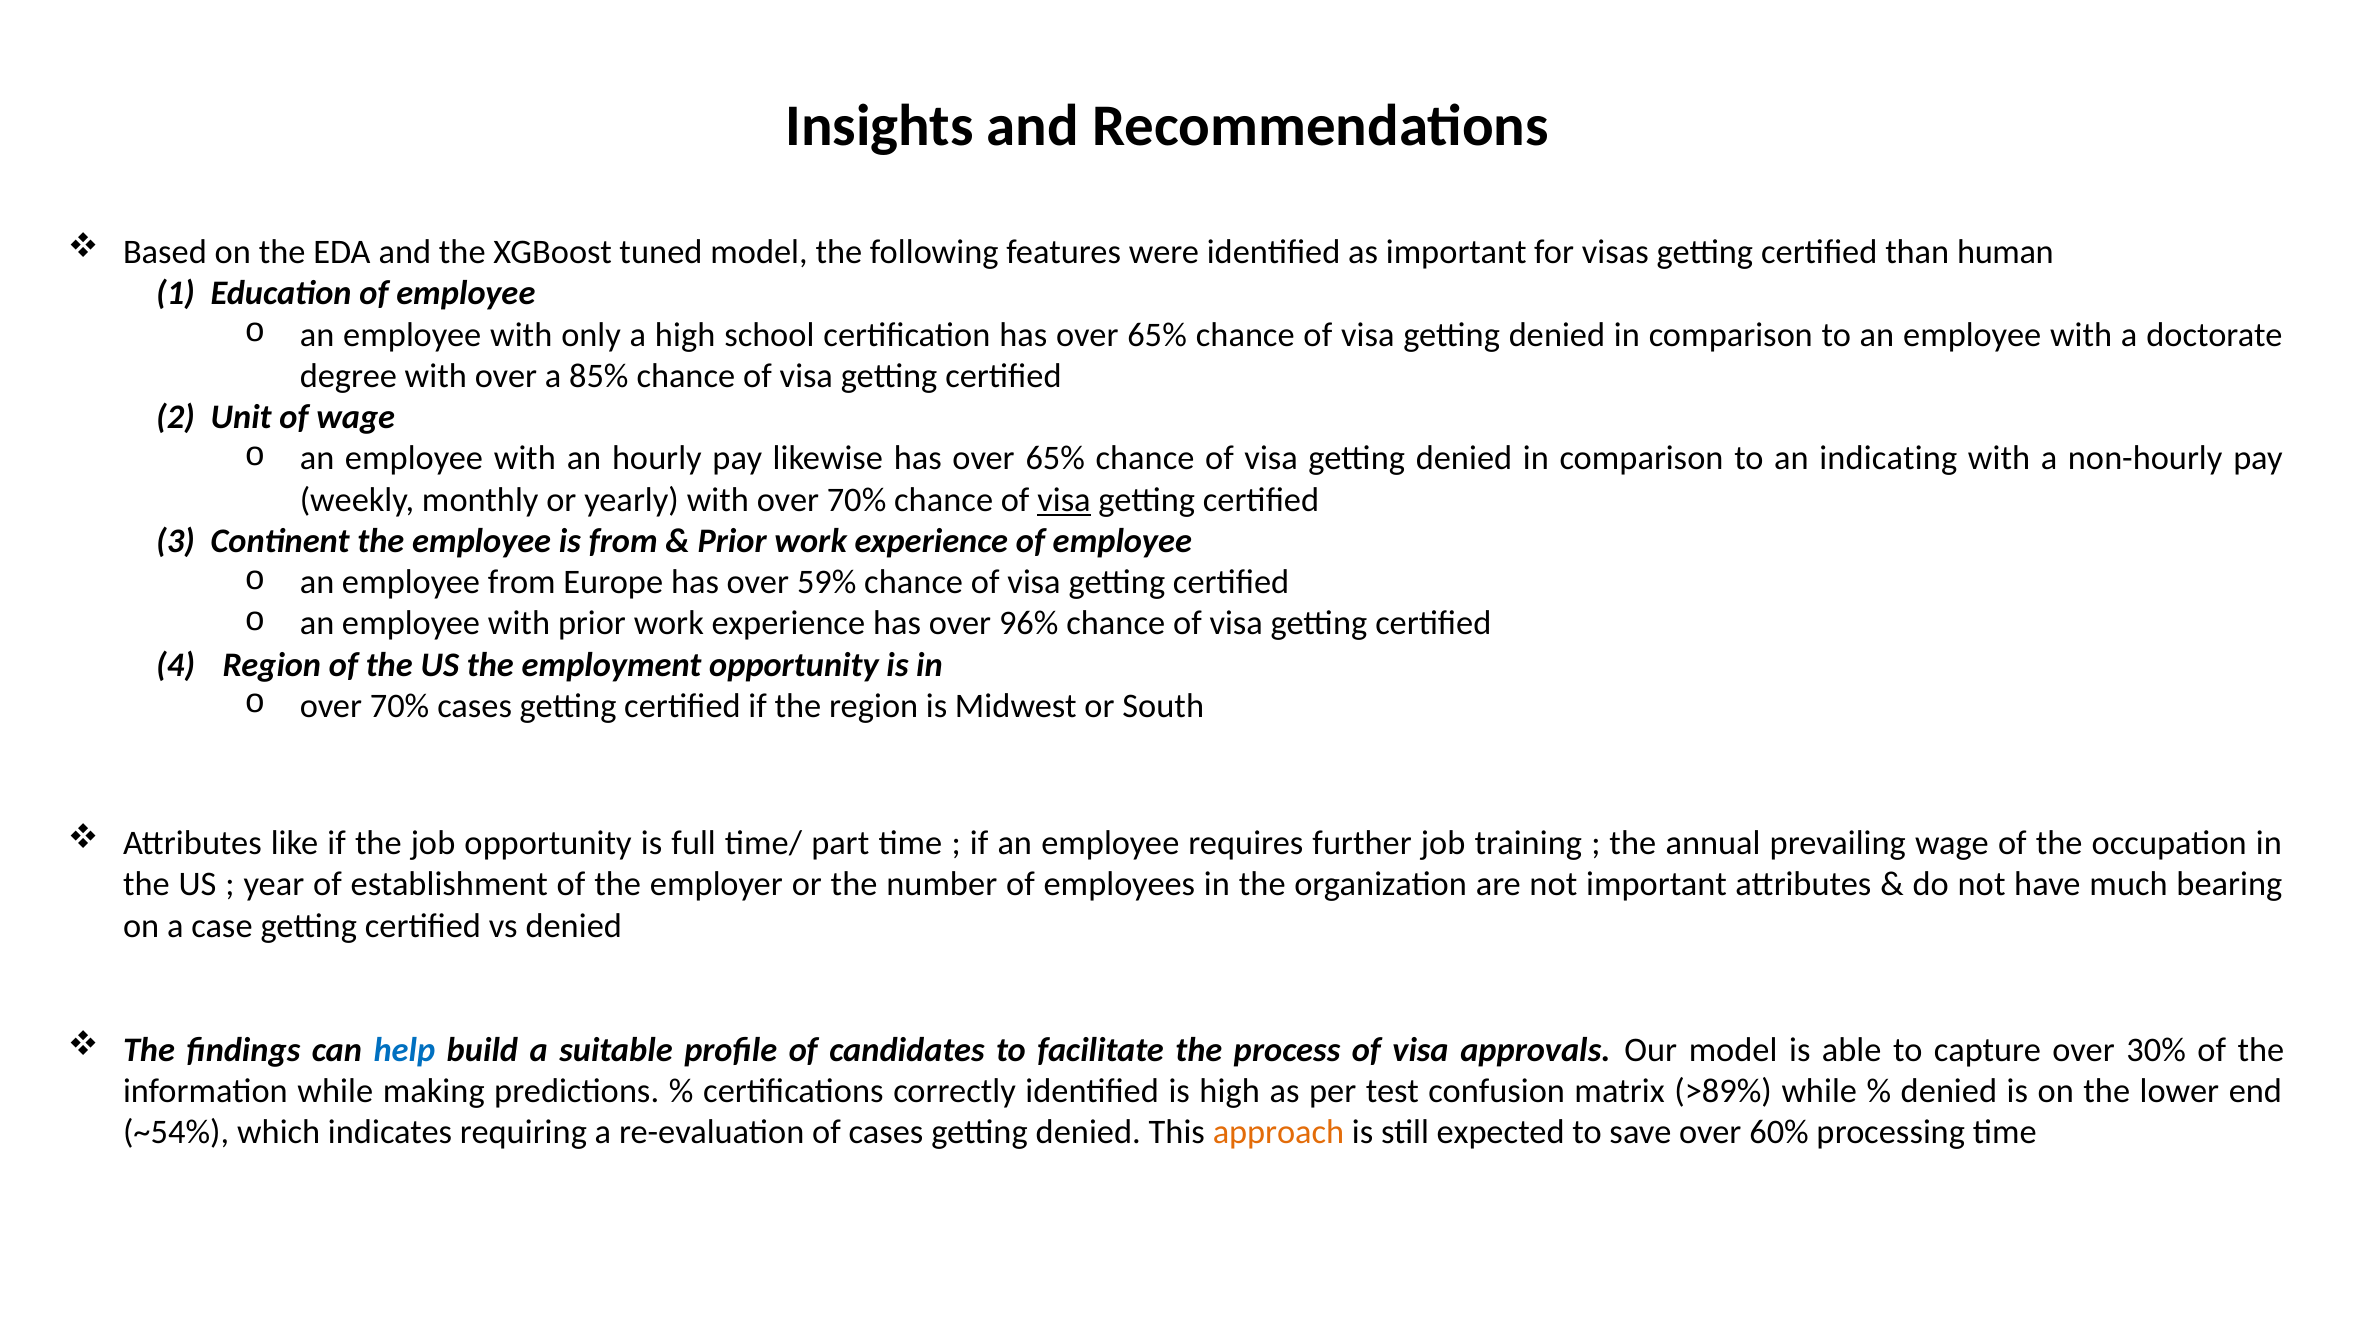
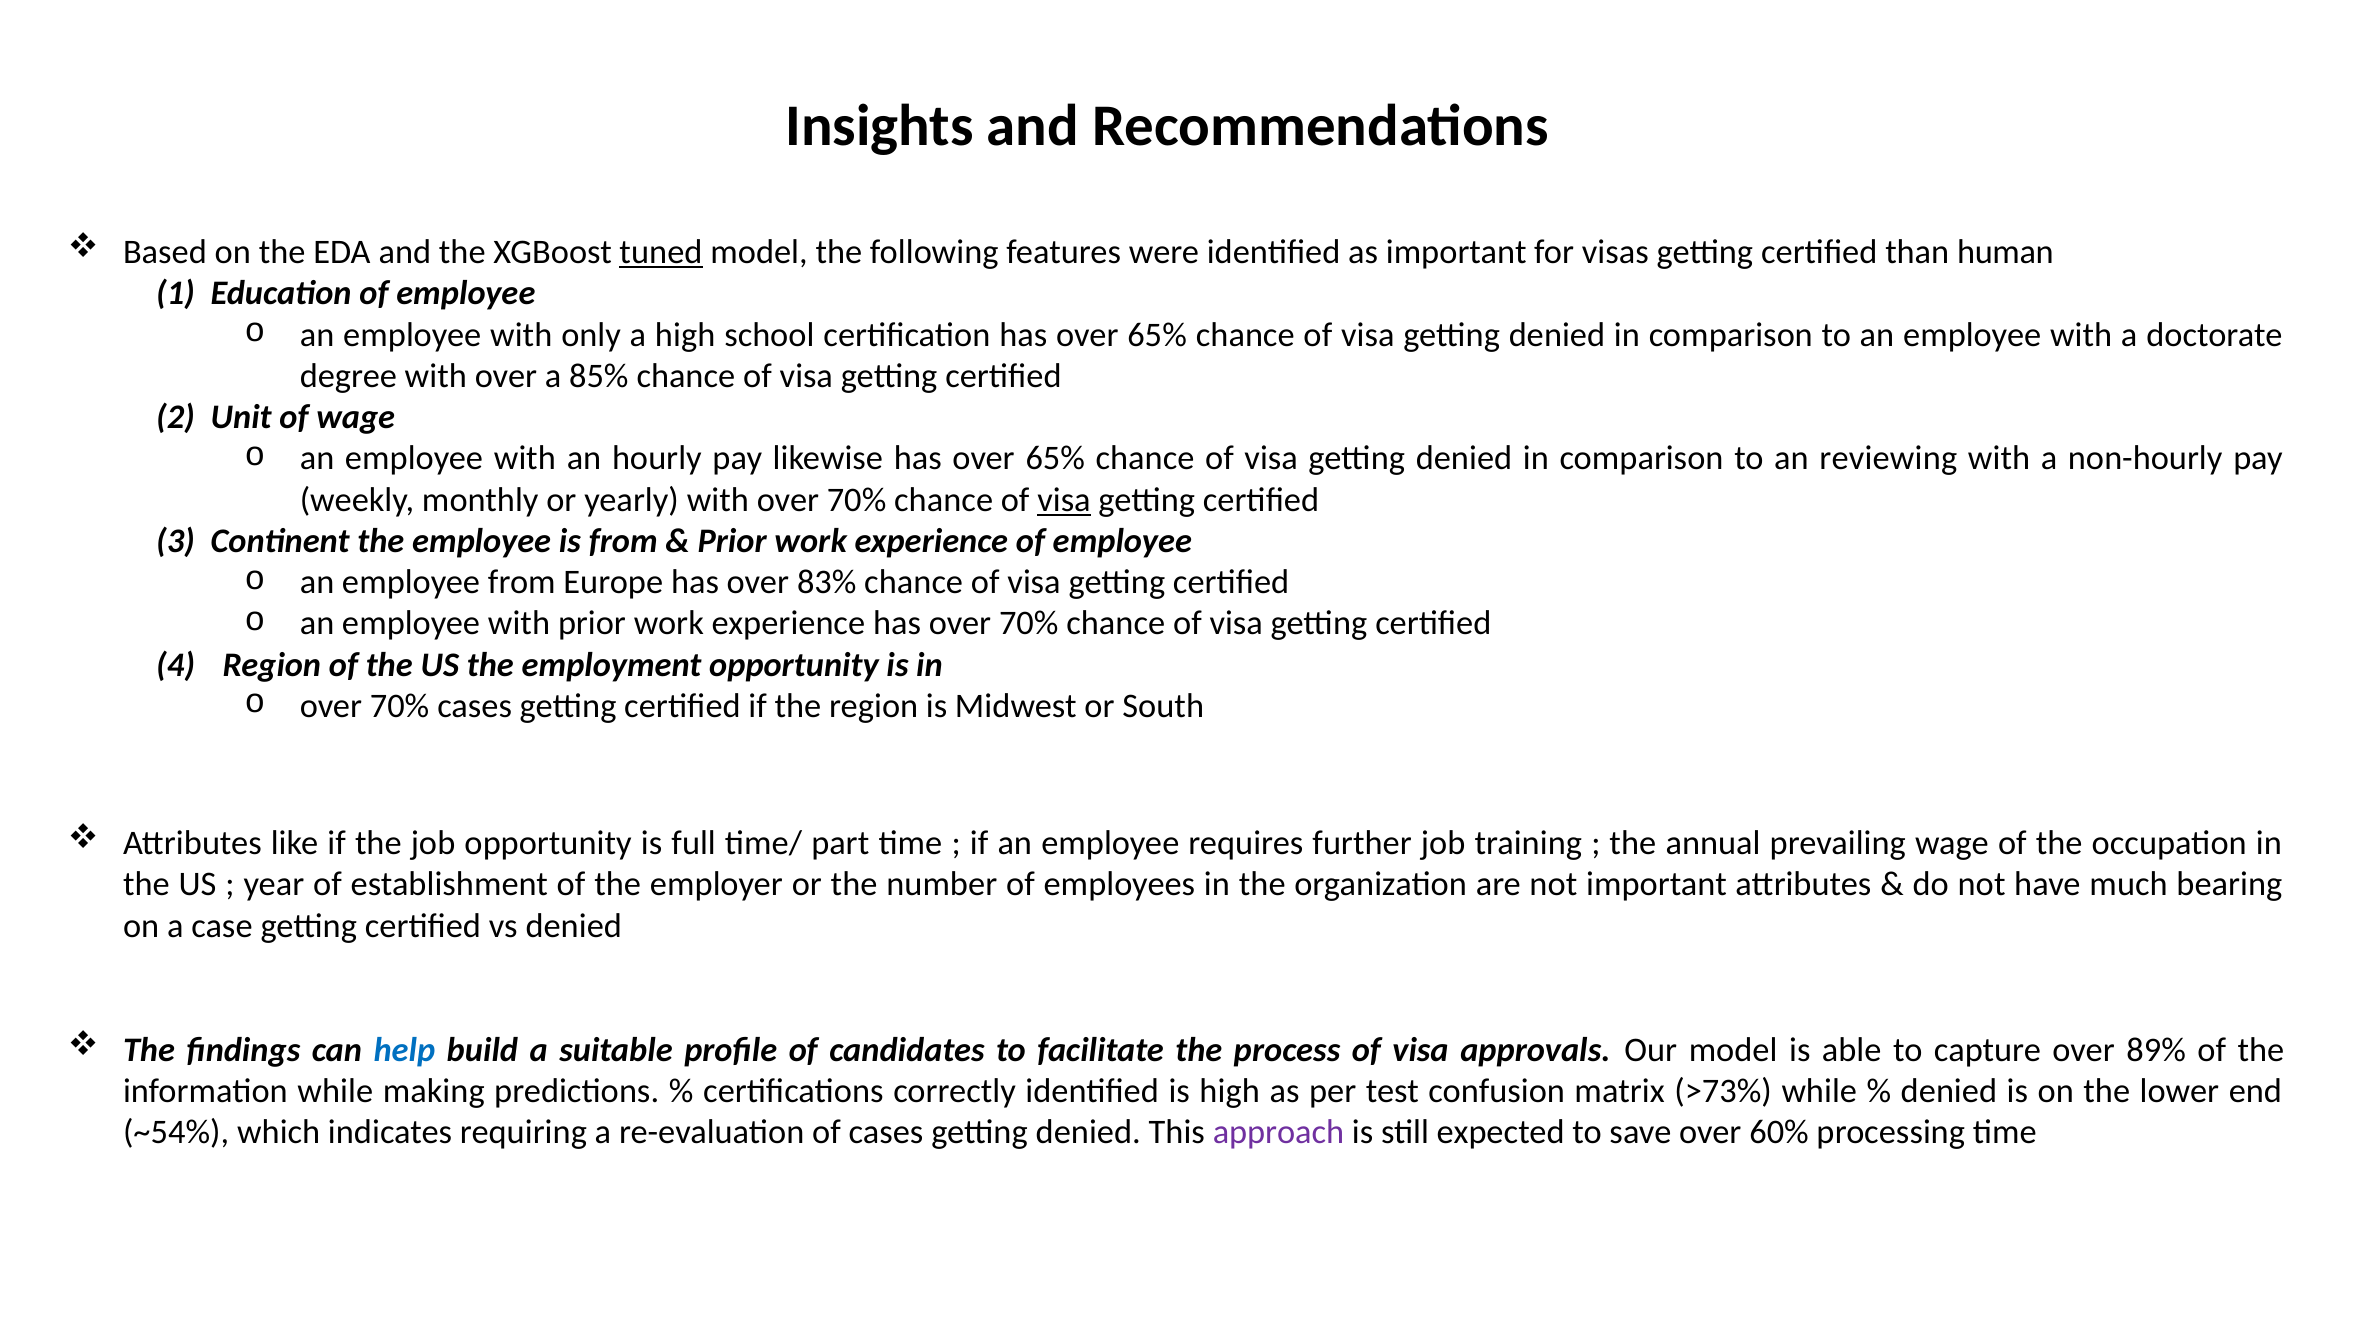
tuned underline: none -> present
indicating: indicating -> reviewing
59%: 59% -> 83%
has over 96%: 96% -> 70%
30%: 30% -> 89%
>89%: >89% -> >73%
approach colour: orange -> purple
